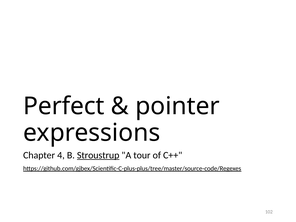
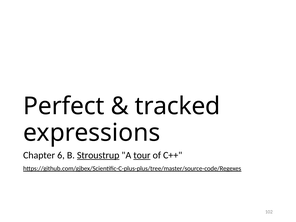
pointer: pointer -> tracked
4: 4 -> 6
tour underline: none -> present
